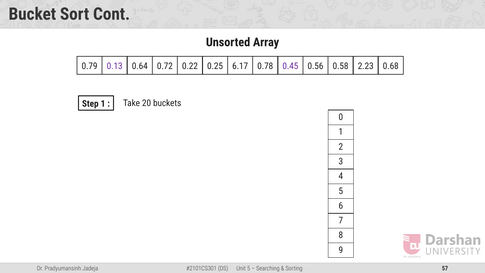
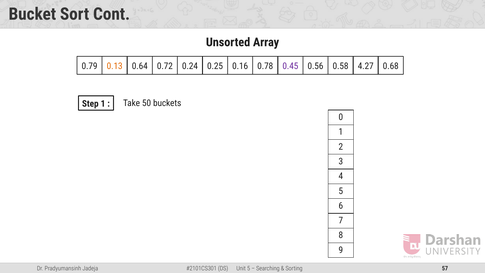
0.13 colour: purple -> orange
0.22: 0.22 -> 0.24
6.17: 6.17 -> 0.16
2.23: 2.23 -> 4.27
20: 20 -> 50
